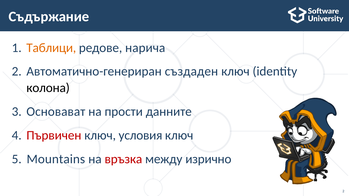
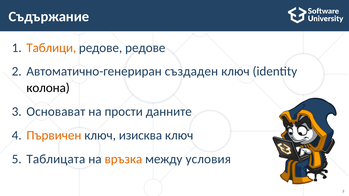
редове нарича: нарича -> редове
Първичен colour: red -> orange
условия: условия -> изисква
Mountains: Mountains -> Таблицата
връзка colour: red -> orange
изрично: изрично -> условия
